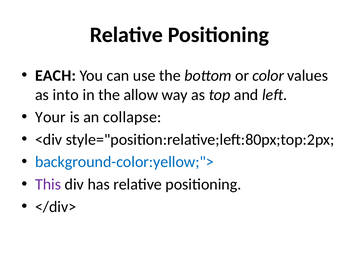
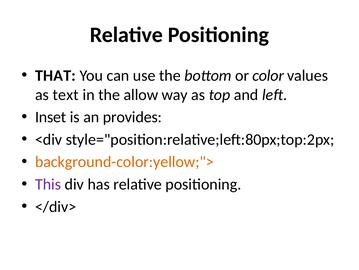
EACH: EACH -> THAT
into: into -> text
Your: Your -> Inset
collapse: collapse -> provides
background-color:yellow;"> colour: blue -> orange
